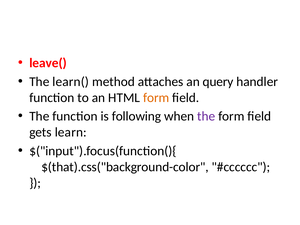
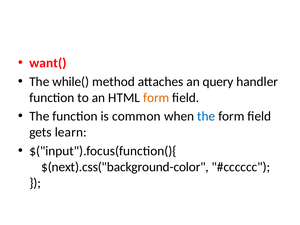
leave(: leave( -> want(
learn(: learn( -> while(
following: following -> common
the at (206, 116) colour: purple -> blue
$(that).css("background-color: $(that).css("background-color -> $(next).css("background-color
